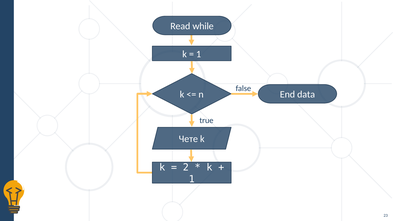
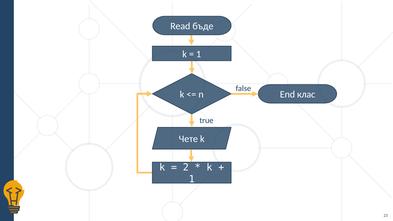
while: while -> бъде
data: data -> клас
